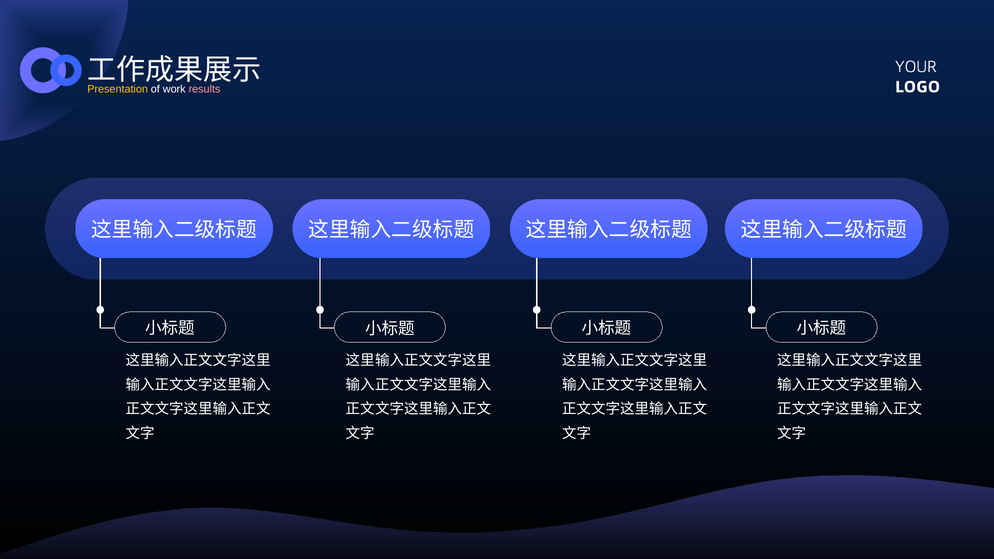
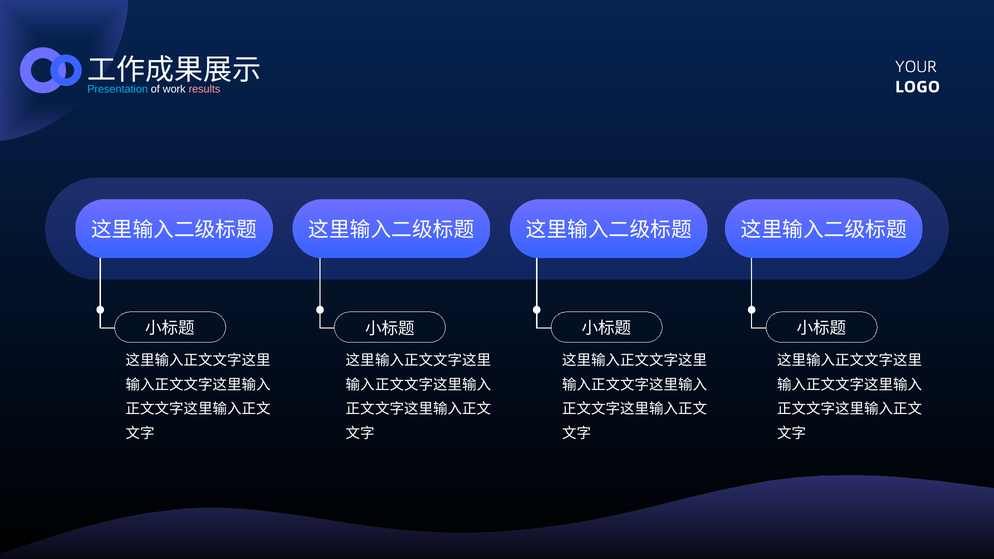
Presentation colour: yellow -> light blue
